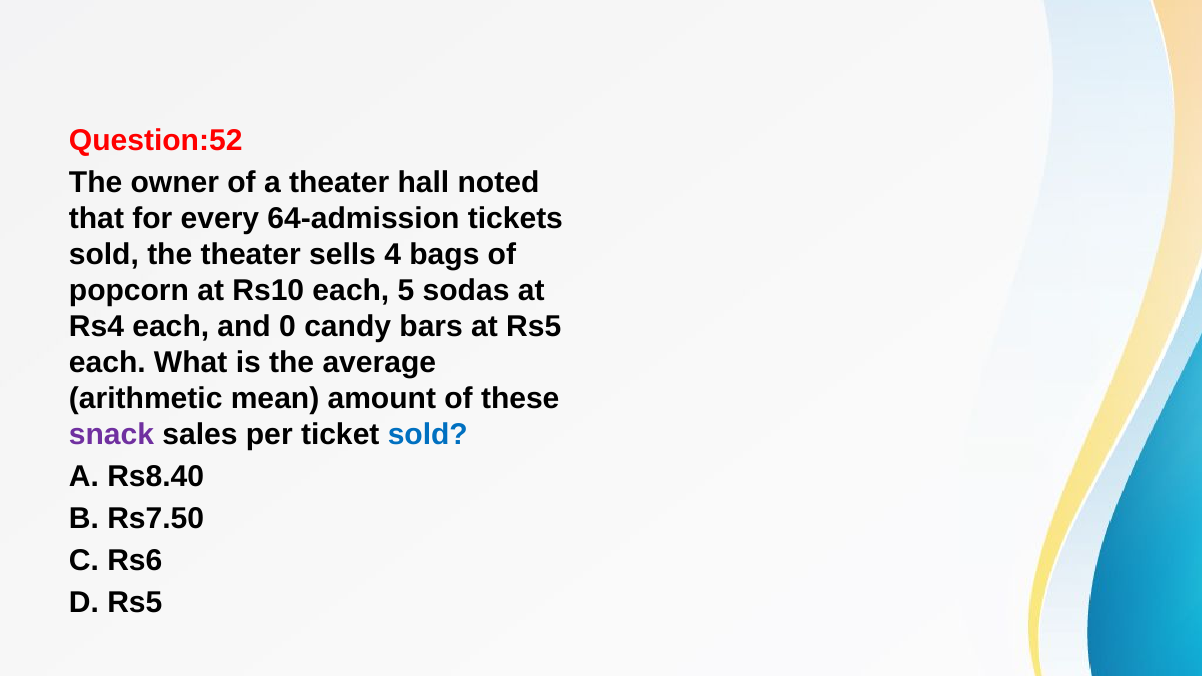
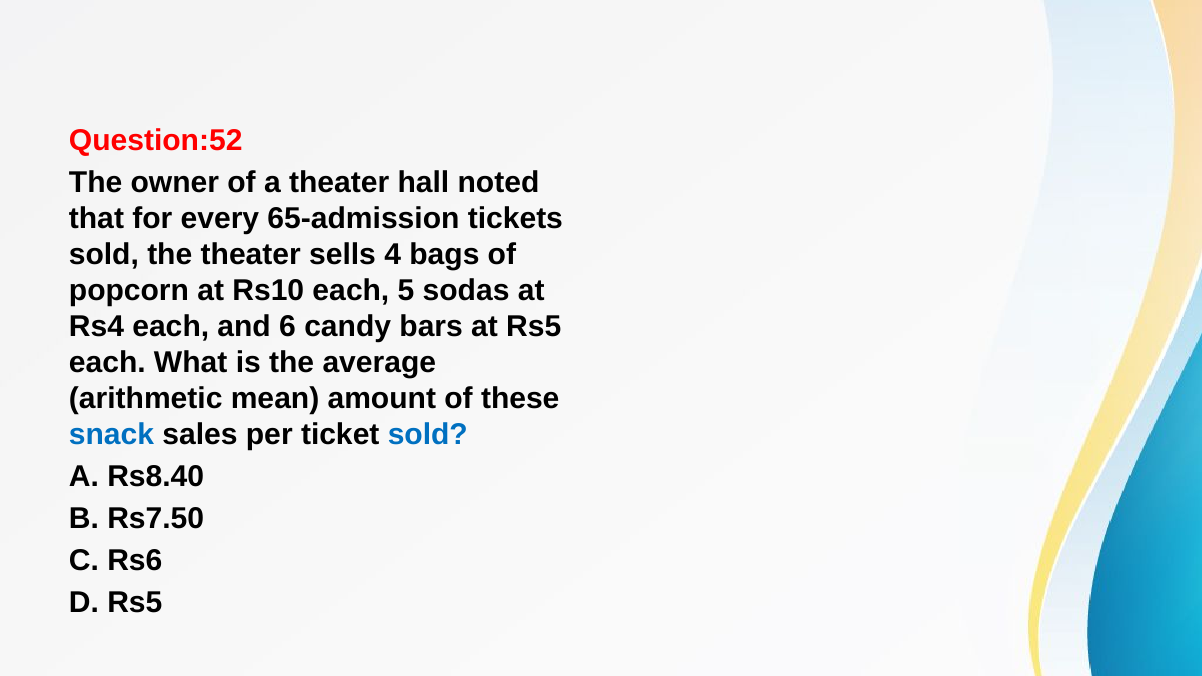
64-admission: 64-admission -> 65-admission
0: 0 -> 6
snack colour: purple -> blue
